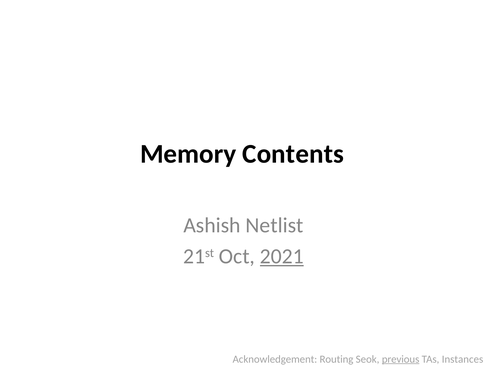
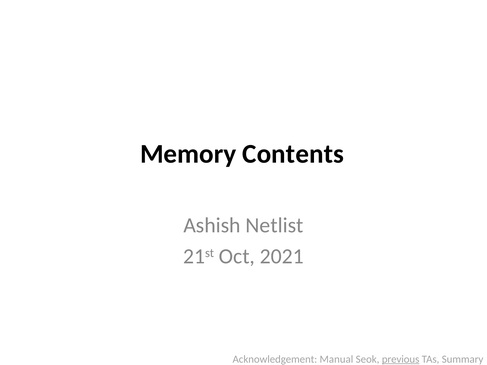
2021 underline: present -> none
Routing: Routing -> Manual
Instances: Instances -> Summary
